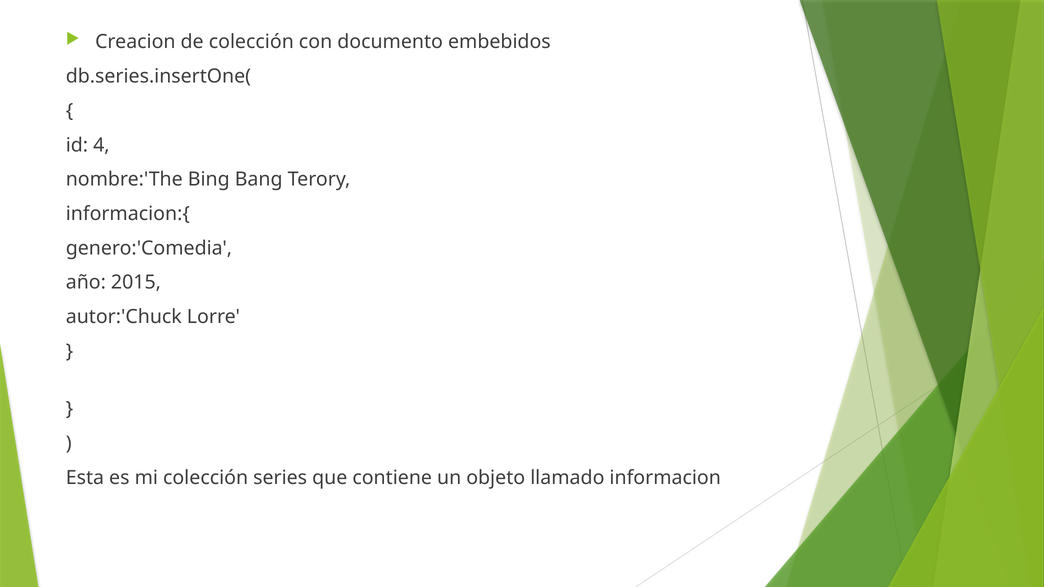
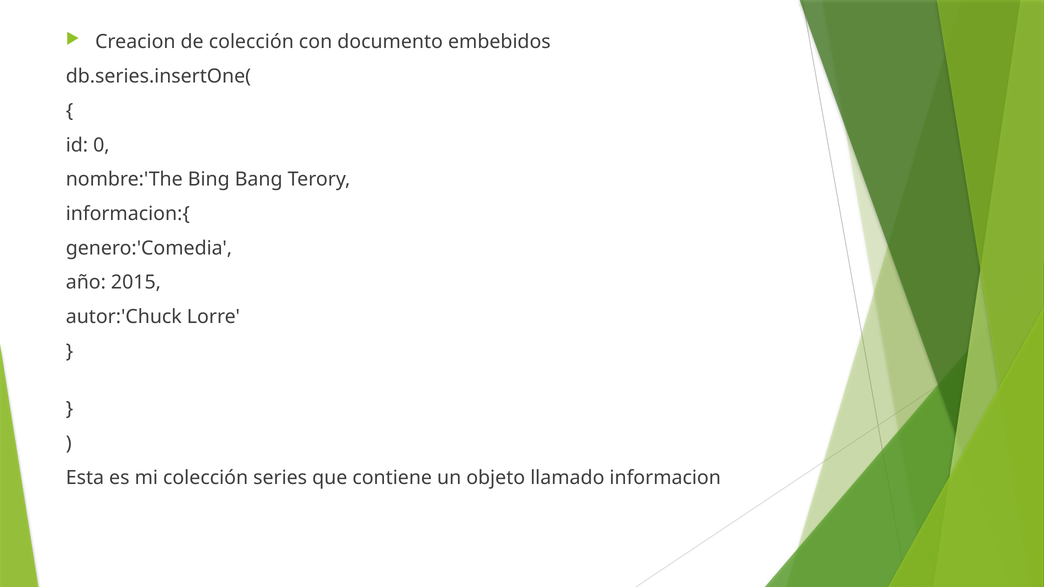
4: 4 -> 0
